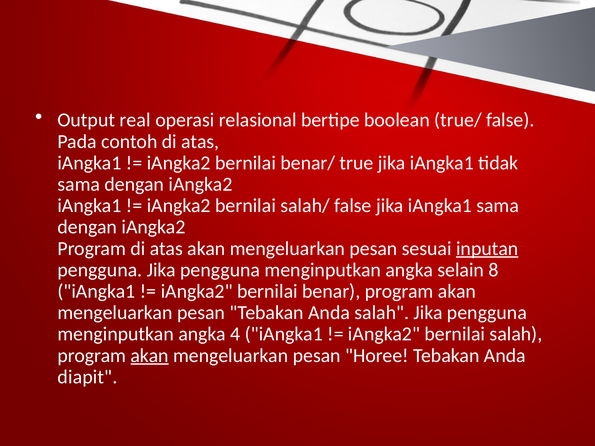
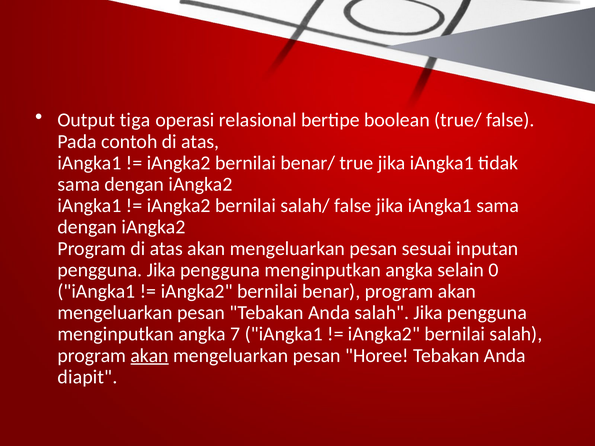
real: real -> tiga
inputan underline: present -> none
8: 8 -> 0
4: 4 -> 7
